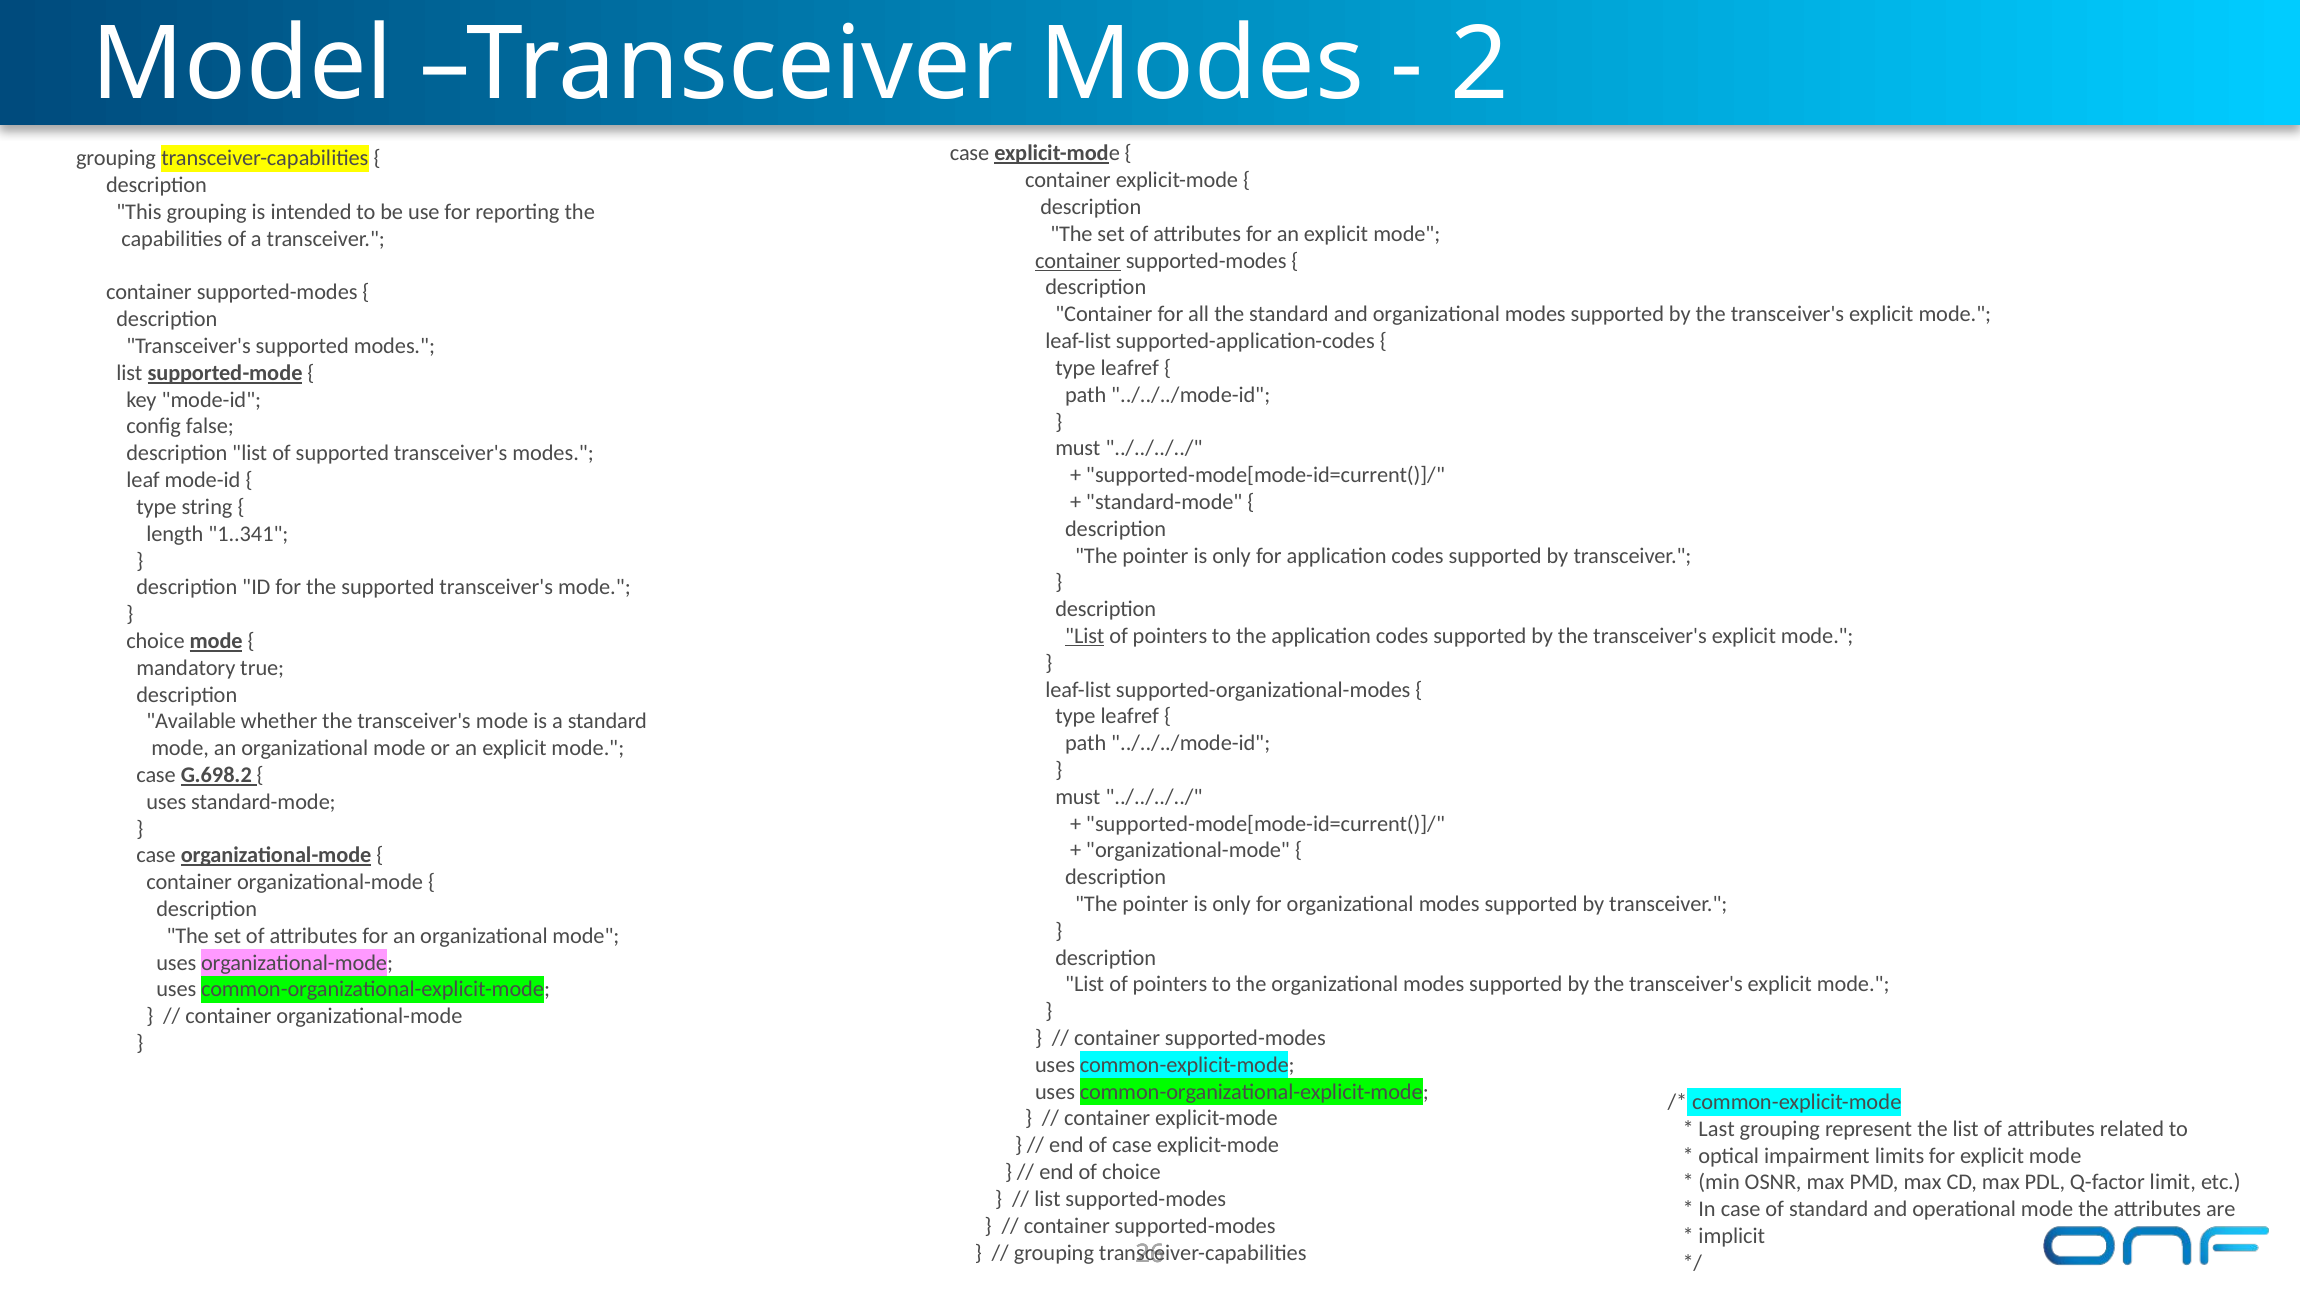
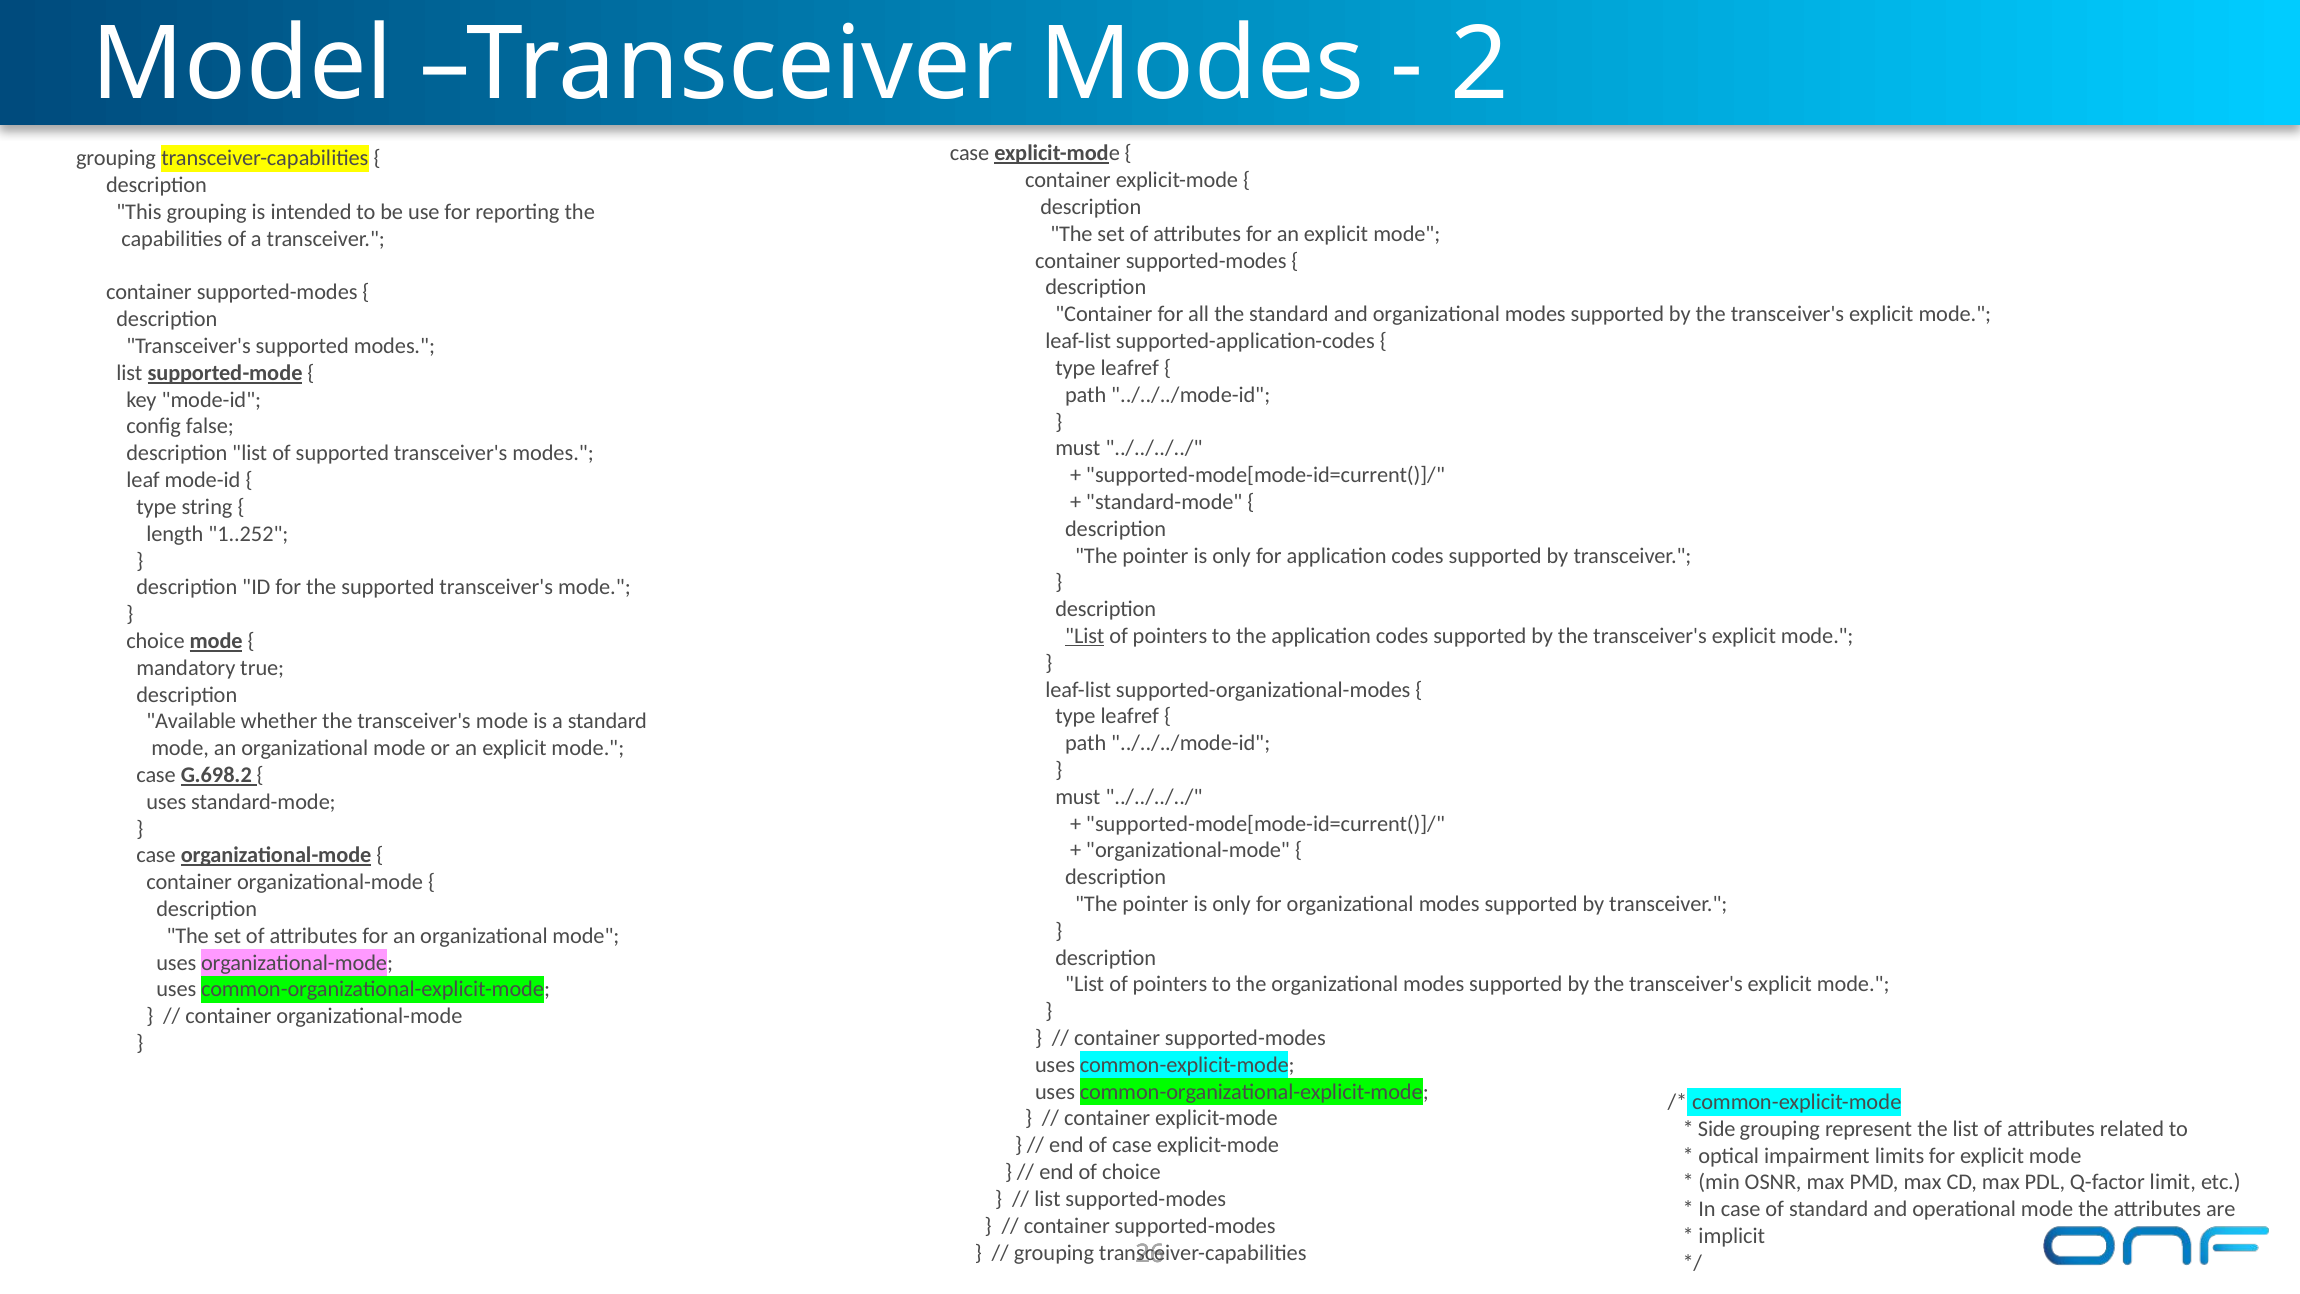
container at (1078, 261) underline: present -> none
1..341: 1..341 -> 1..252
Last: Last -> Side
